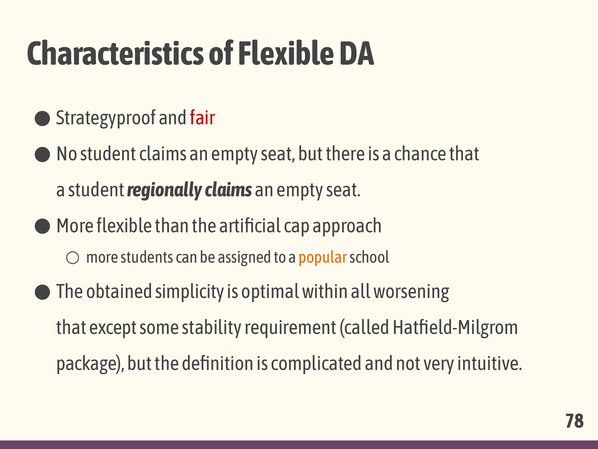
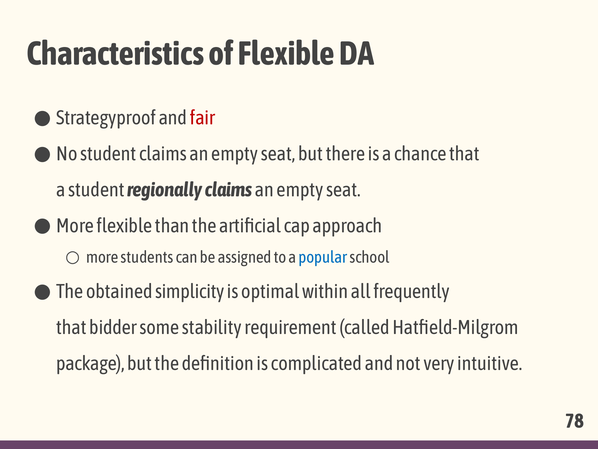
popular colour: orange -> blue
worsening: worsening -> frequently
except: except -> bidder
